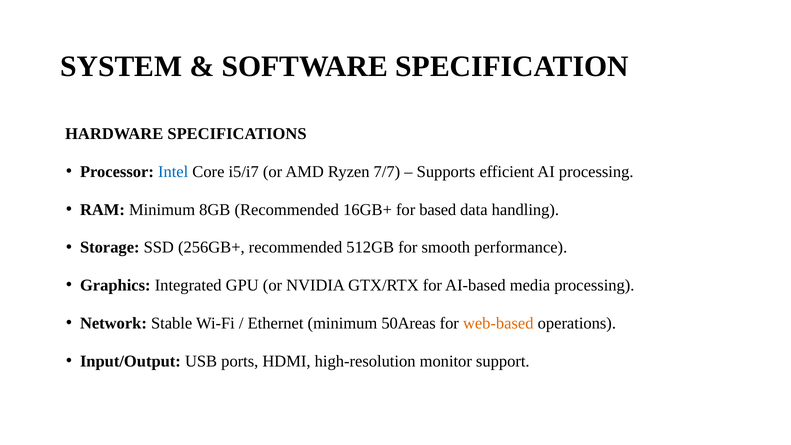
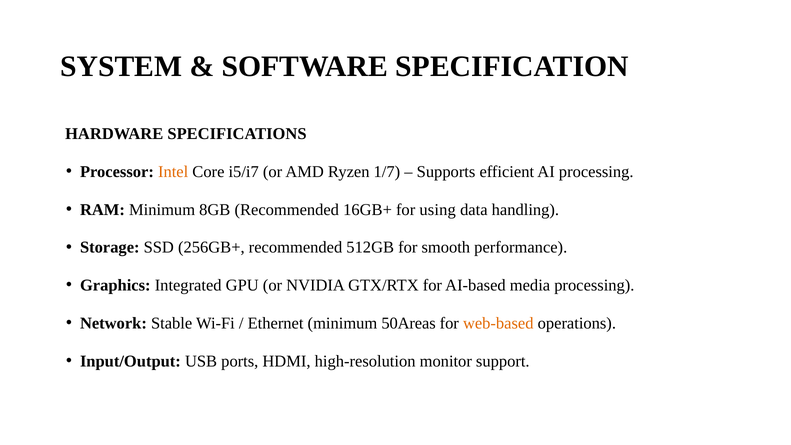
Intel colour: blue -> orange
7/7: 7/7 -> 1/7
based: based -> using
